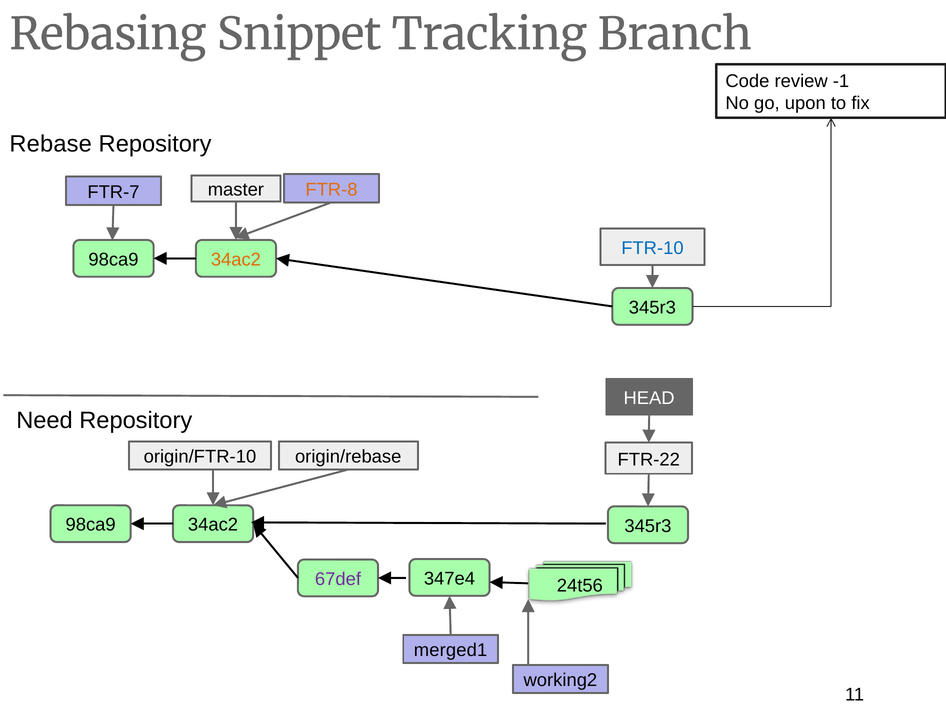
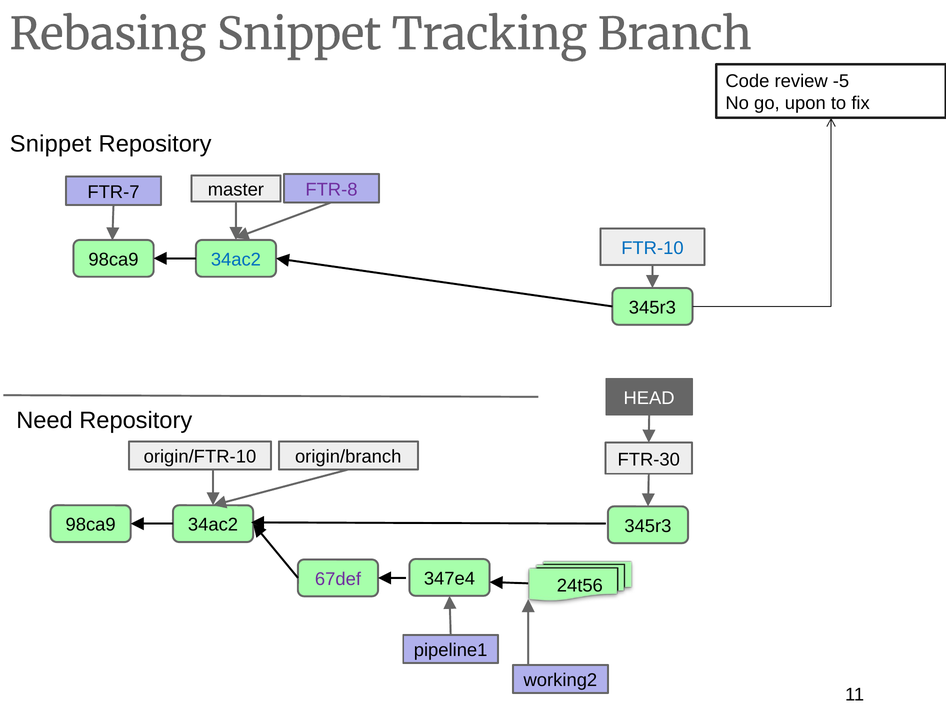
-1: -1 -> -5
Rebase at (51, 144): Rebase -> Snippet
FTR-8 colour: orange -> purple
34ac2 at (236, 260) colour: orange -> blue
origin/rebase: origin/rebase -> origin/branch
FTR-22: FTR-22 -> FTR-30
merged1: merged1 -> pipeline1
